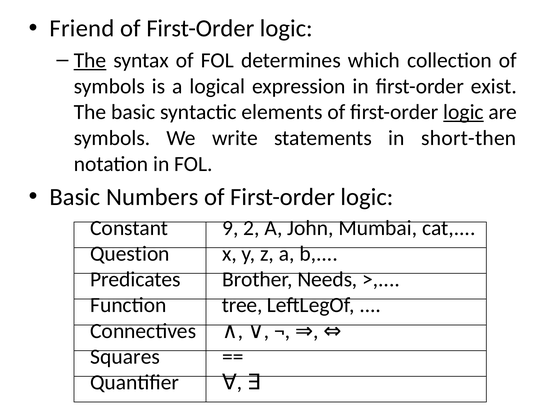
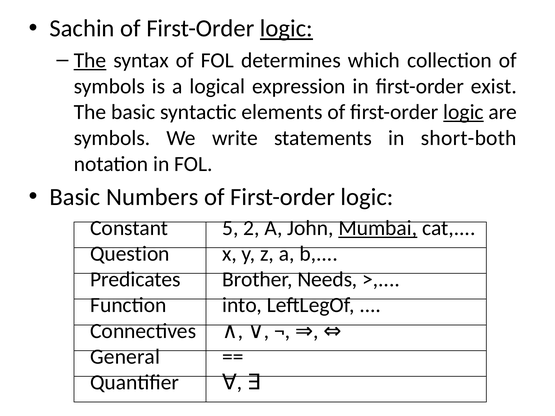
Friend: Friend -> Sachin
logic at (286, 29) underline: none -> present
short-then: short-then -> short-both
9: 9 -> 5
Mumbai underline: none -> present
tree: tree -> into
Squares: Squares -> General
